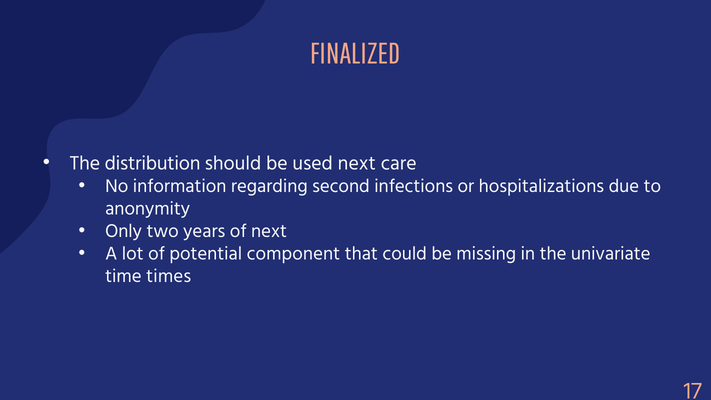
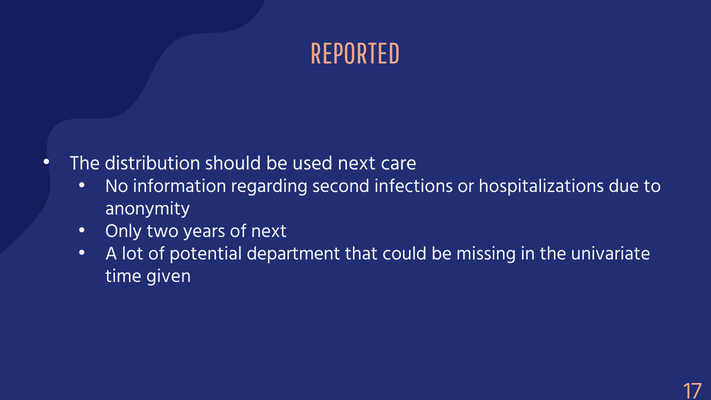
FINALIZED: FINALIZED -> REPORTED
component: component -> department
times: times -> given
